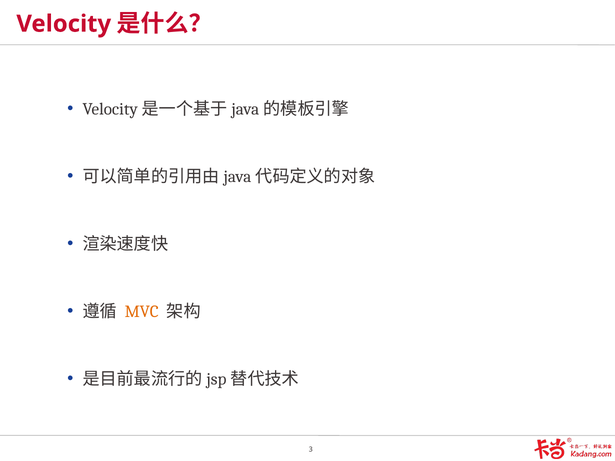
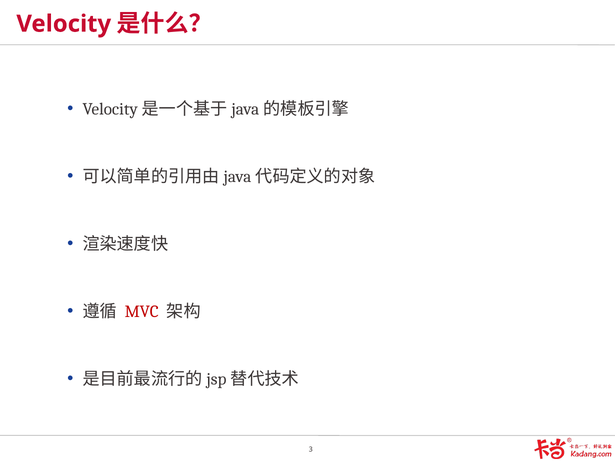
MVC colour: orange -> red
